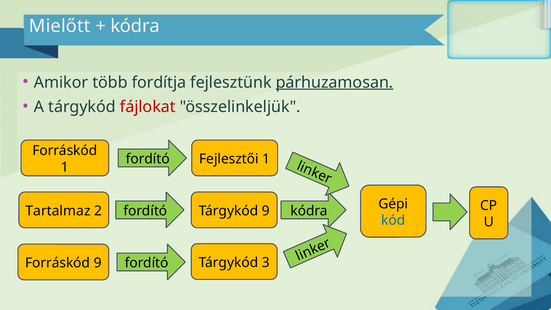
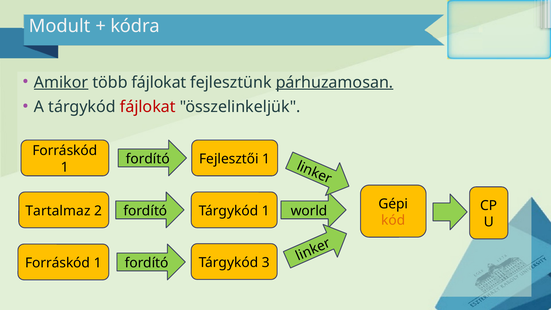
Mielőtt: Mielőtt -> Modult
Amikor underline: none -> present
több fordítja: fordítja -> fájlokat
Tárgykód 9: 9 -> 1
kódra at (309, 211): kódra -> world
kód colour: blue -> orange
9 at (98, 263): 9 -> 1
